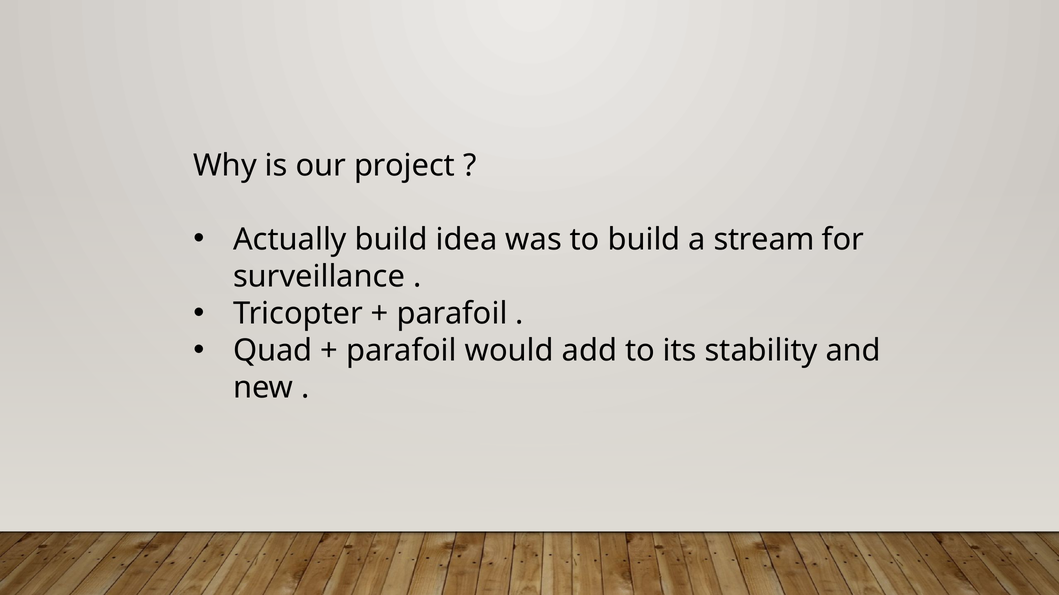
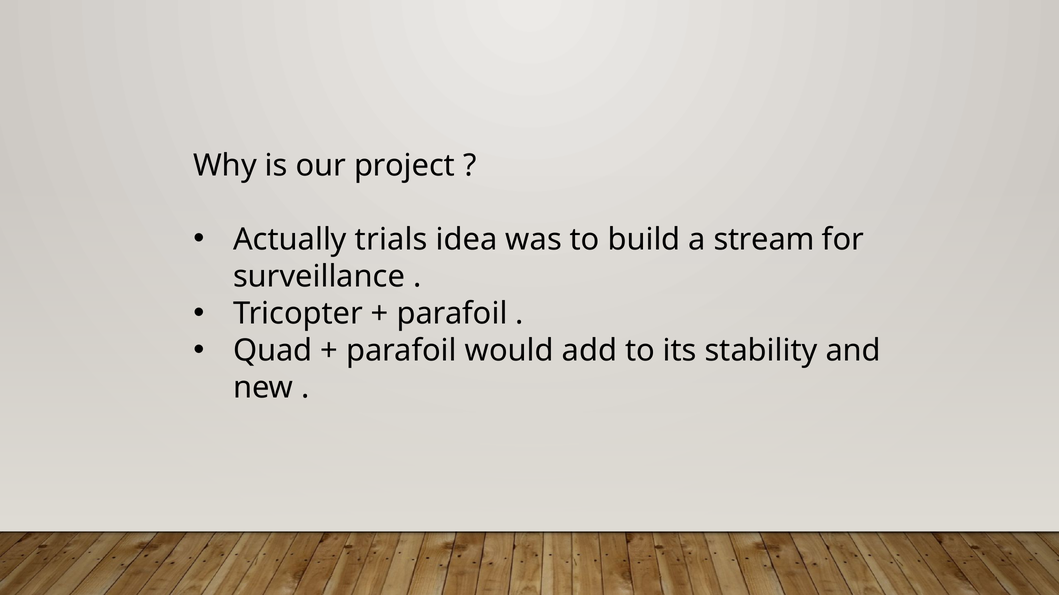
Actually build: build -> trials
